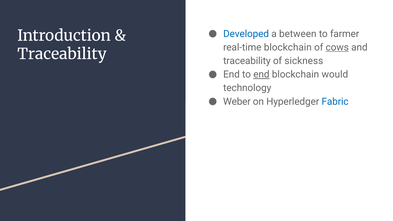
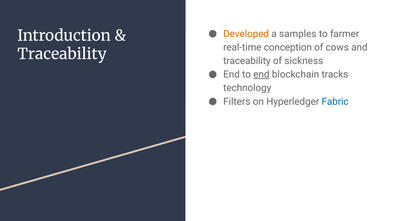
Developed colour: blue -> orange
between: between -> samples
real-time blockchain: blockchain -> conception
cows underline: present -> none
would: would -> tracks
Weber: Weber -> Filters
